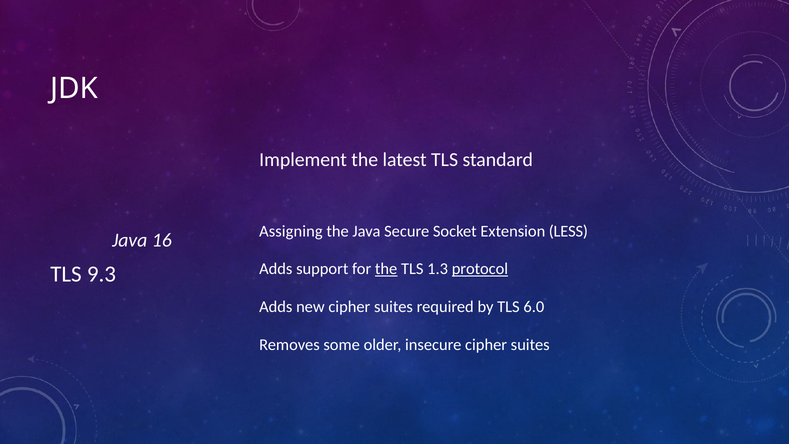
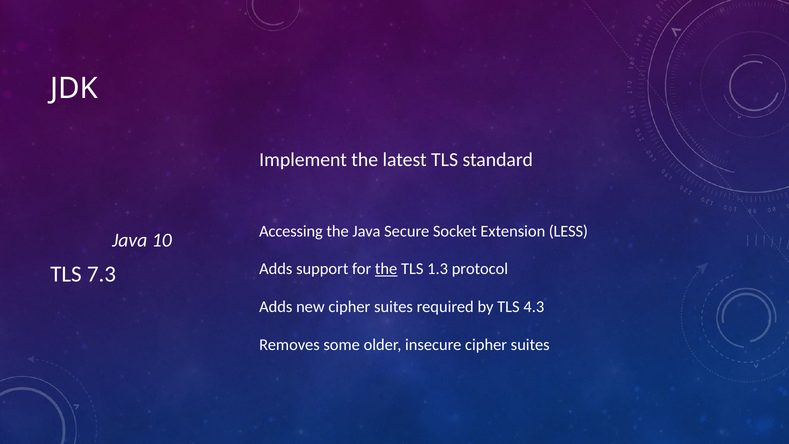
Assigning: Assigning -> Accessing
16: 16 -> 10
protocol underline: present -> none
9.3: 9.3 -> 7.3
6.0: 6.0 -> 4.3
